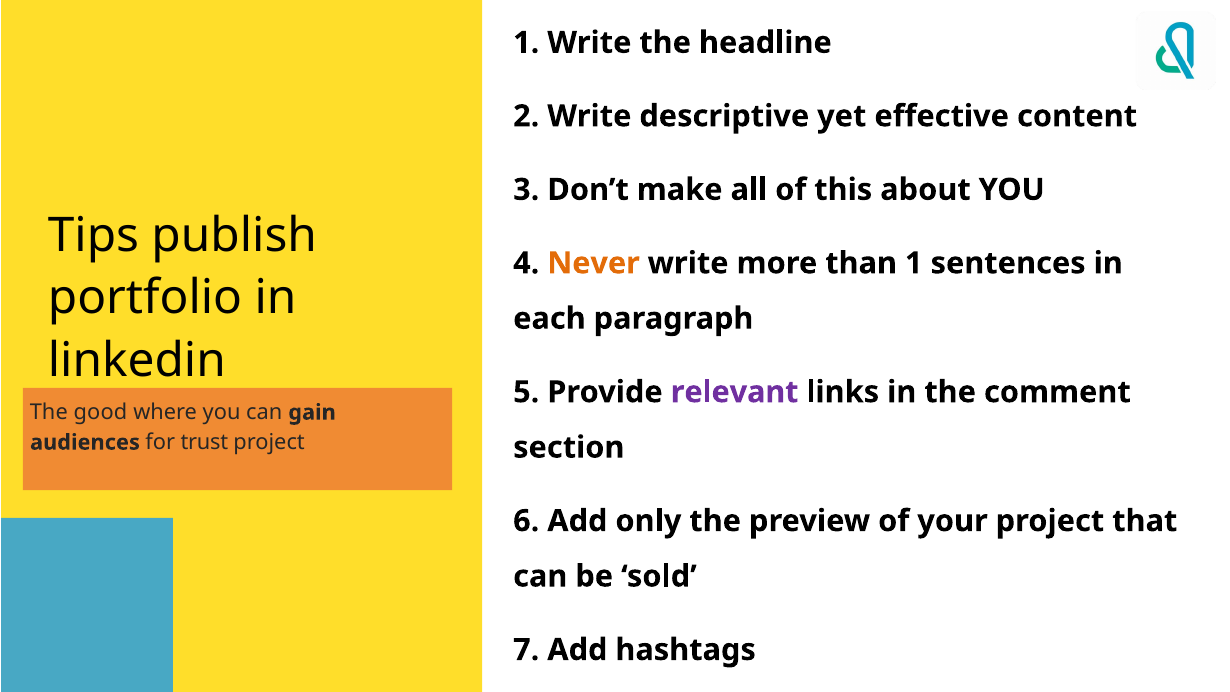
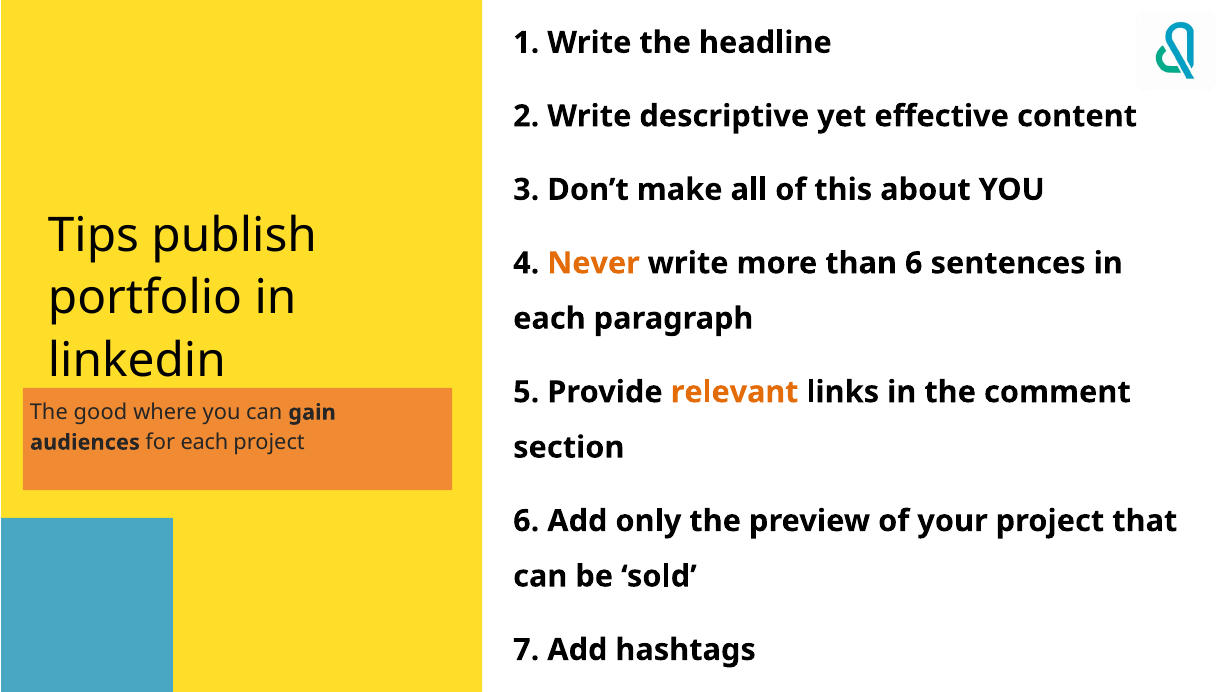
than 1: 1 -> 6
relevant colour: purple -> orange
for trust: trust -> each
